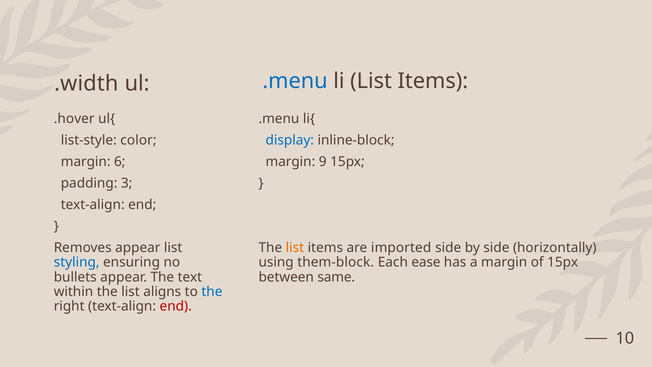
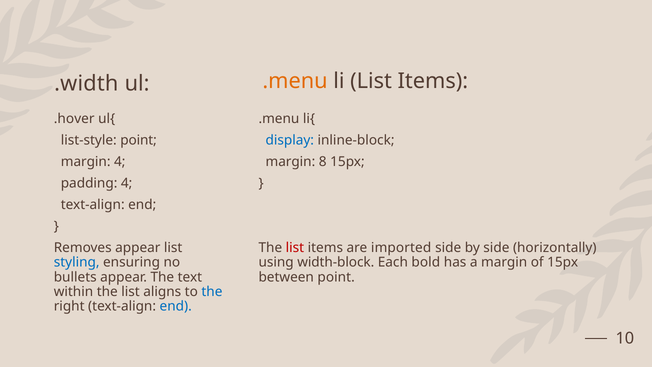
.menu at (295, 81) colour: blue -> orange
list-style color: color -> point
margin 6: 6 -> 4
9: 9 -> 8
padding 3: 3 -> 4
list at (295, 248) colour: orange -> red
them-block: them-block -> width-block
ease: ease -> bold
between same: same -> point
end at (176, 306) colour: red -> blue
